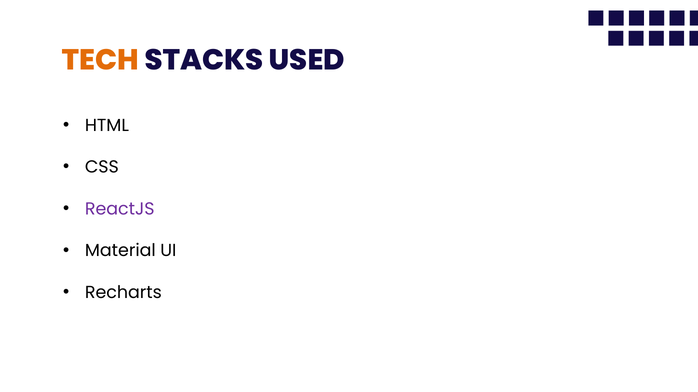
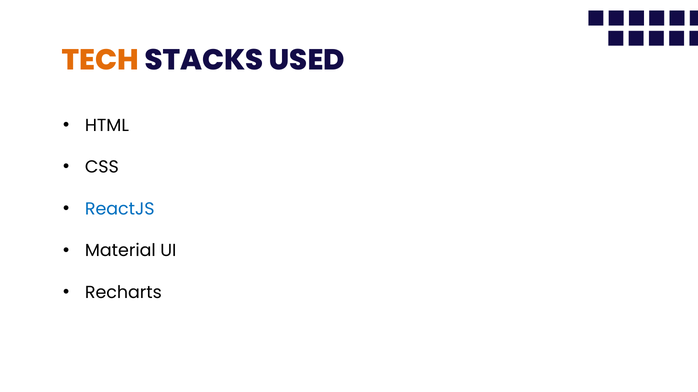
ReactJS colour: purple -> blue
